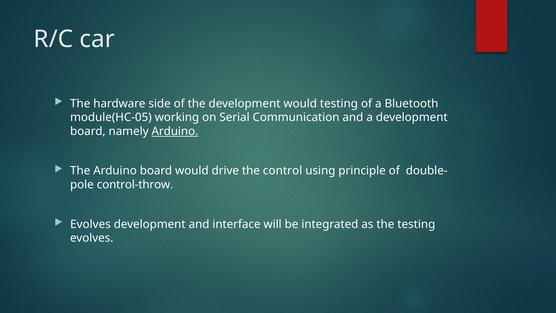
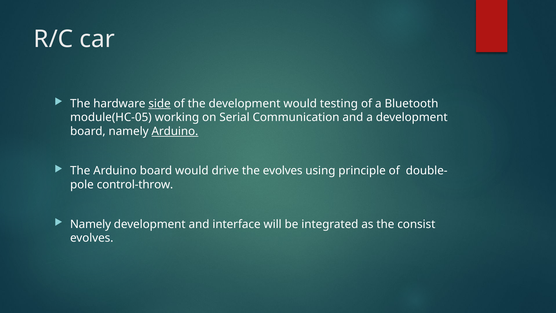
side underline: none -> present
the control: control -> evolves
Evolves at (90, 224): Evolves -> Namely
the testing: testing -> consist
